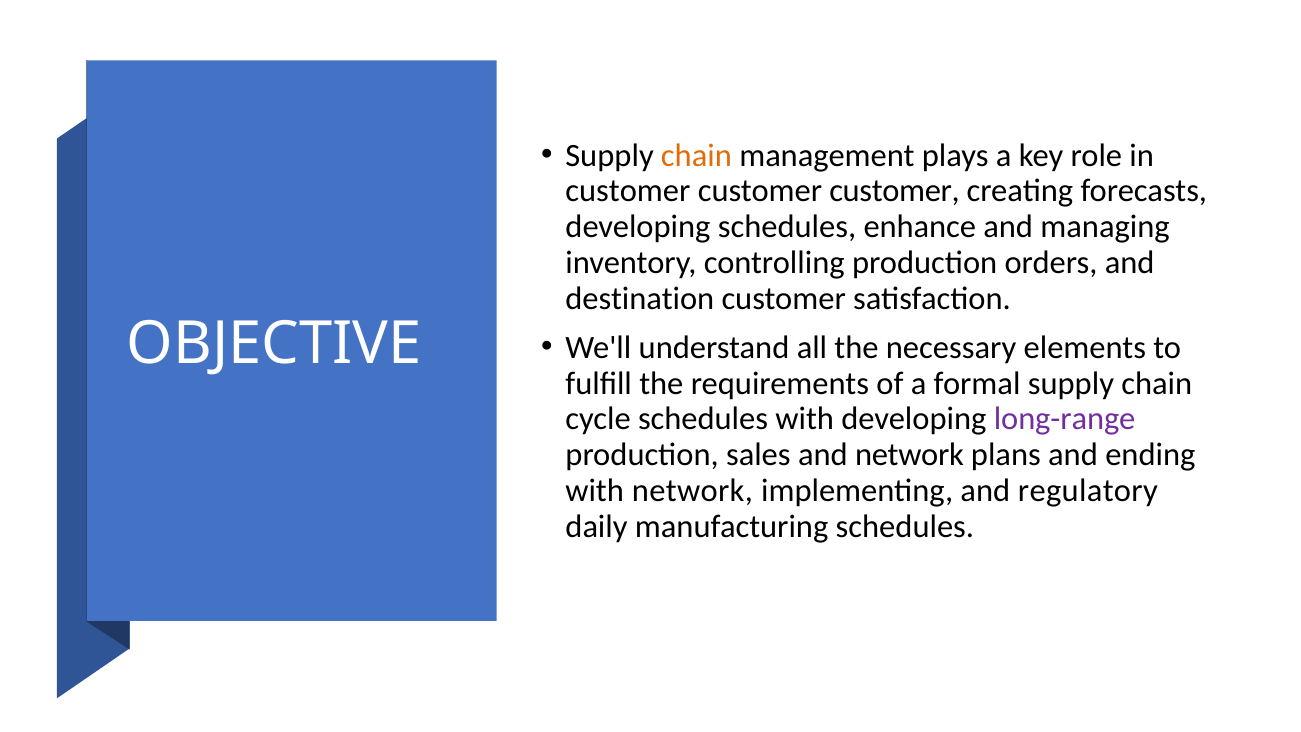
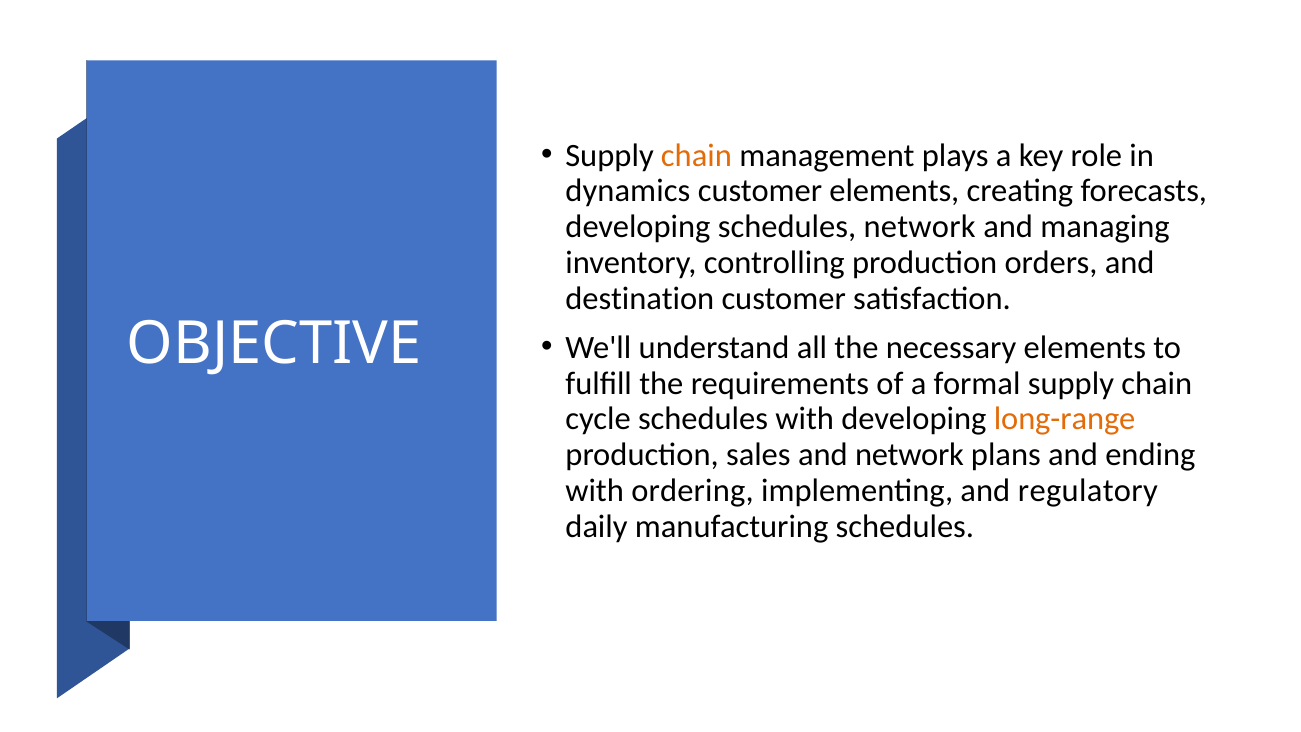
customer at (628, 191): customer -> dynamics
customer at (895, 191): customer -> elements
schedules enhance: enhance -> network
long-range colour: purple -> orange
with network: network -> ordering
